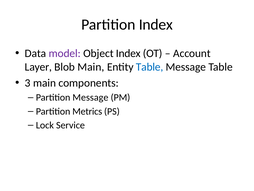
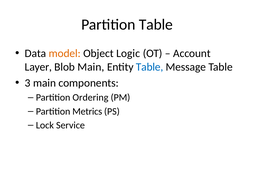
Partition Index: Index -> Table
model colour: purple -> orange
Object Index: Index -> Logic
Partition Message: Message -> Ordering
